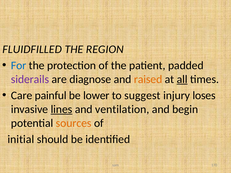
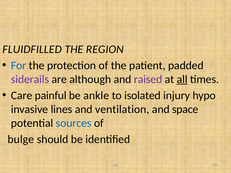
diagnose: diagnose -> although
raised colour: orange -> purple
lower: lower -> ankle
suggest: suggest -> isolated
loses: loses -> hypo
lines underline: present -> none
begin: begin -> space
sources colour: orange -> blue
initial: initial -> bulge
